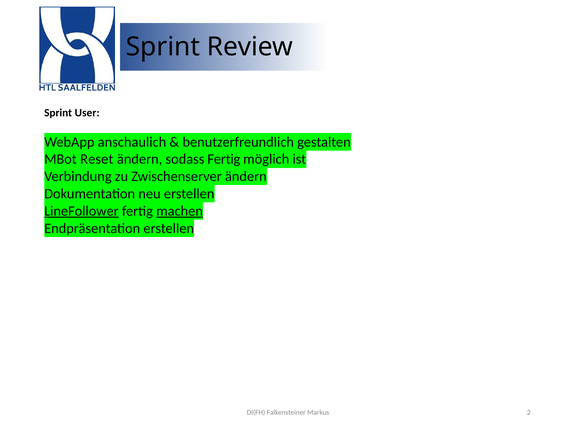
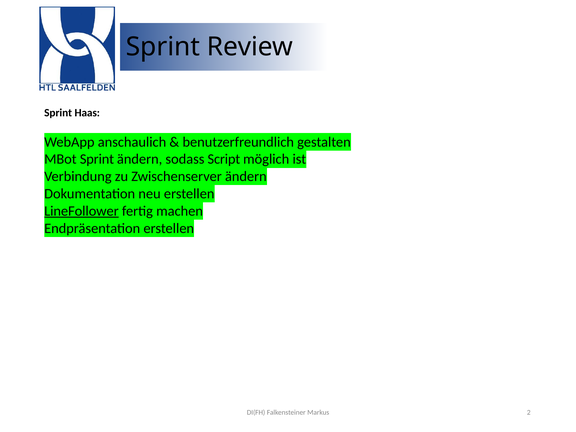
User: User -> Haas
MBot Reset: Reset -> Sprint
sodass Fertig: Fertig -> Script
machen underline: present -> none
